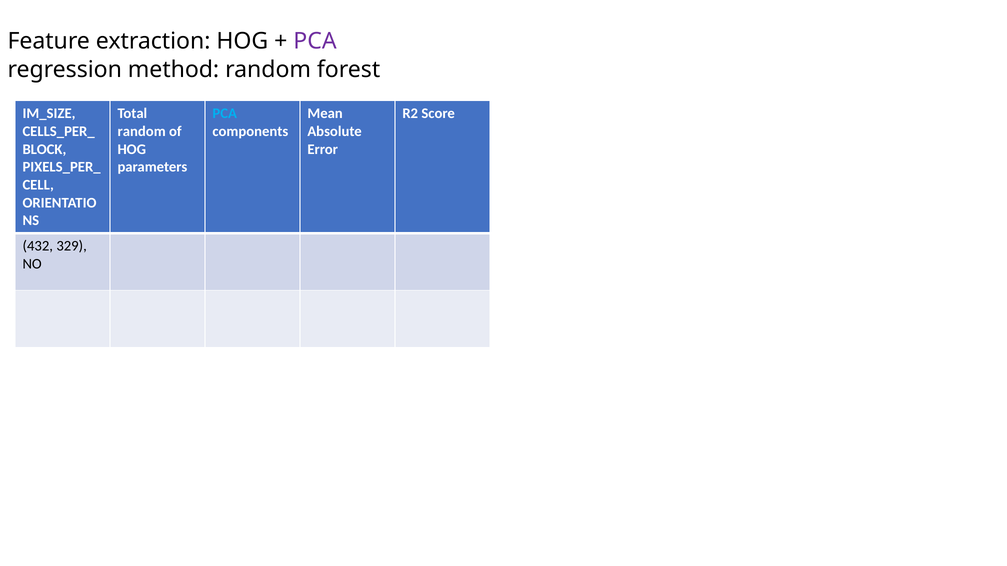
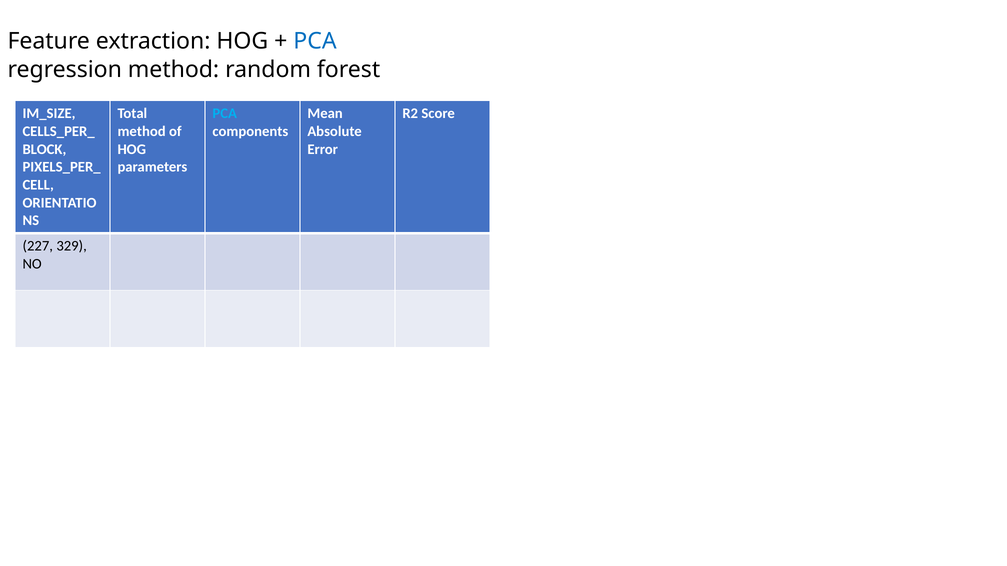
PCA at (315, 41) colour: purple -> blue
random at (142, 131): random -> method
432: 432 -> 227
